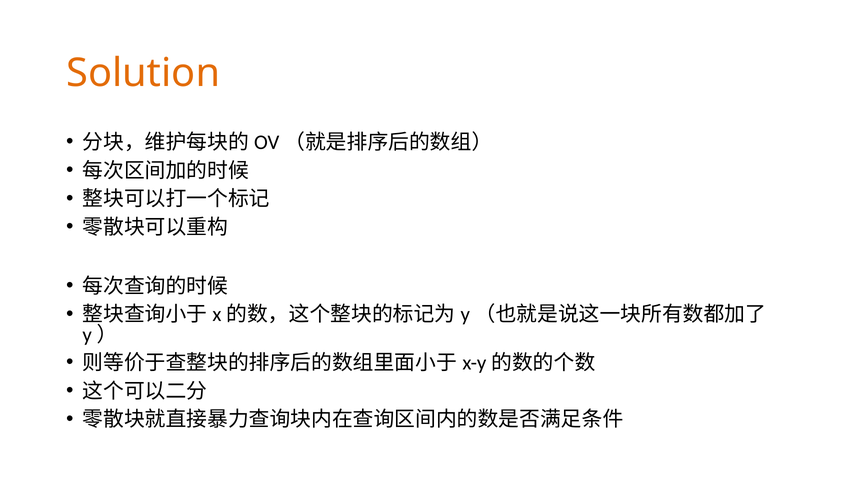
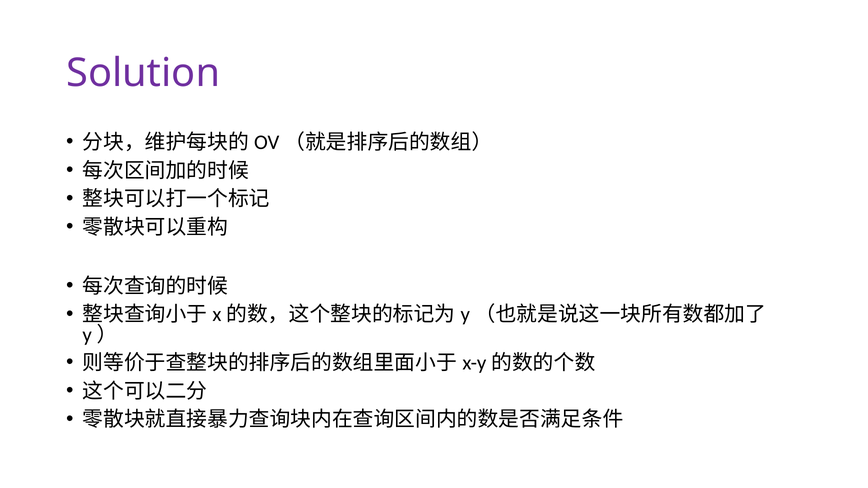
Solution colour: orange -> purple
